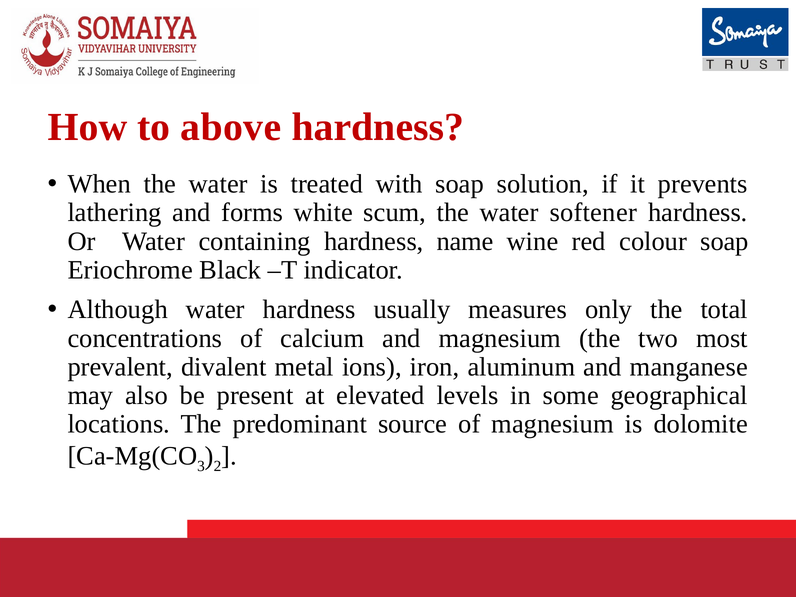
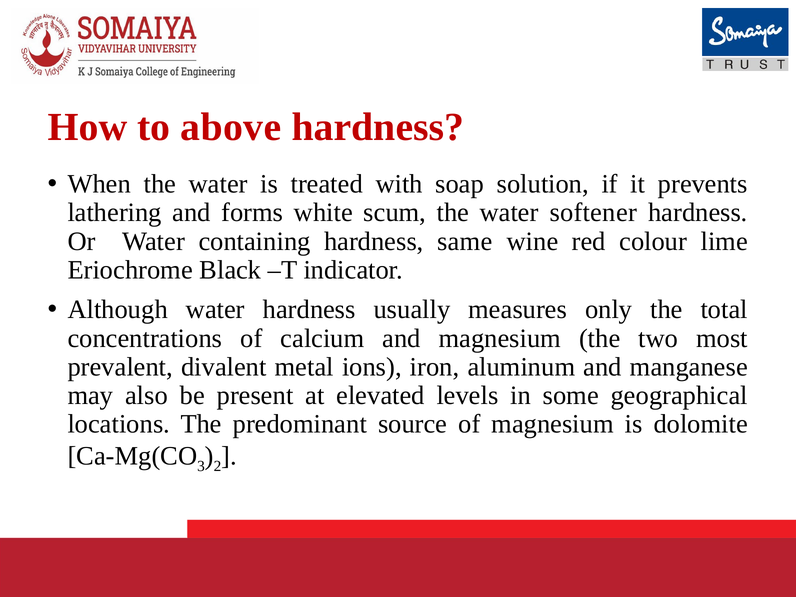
name: name -> same
colour soap: soap -> lime
